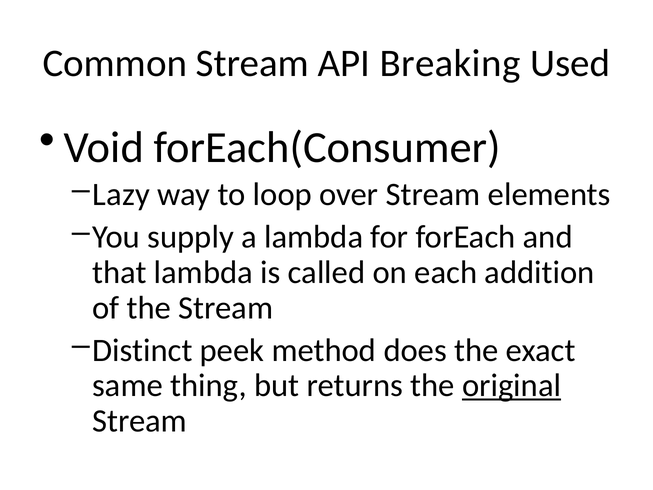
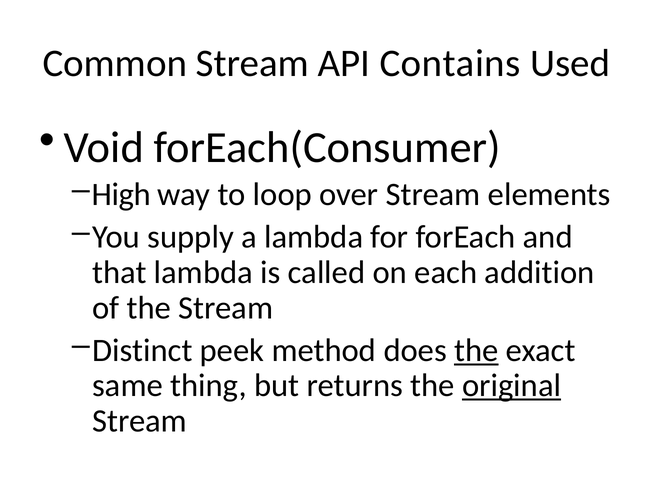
Breaking: Breaking -> Contains
Lazy: Lazy -> High
the at (476, 350) underline: none -> present
